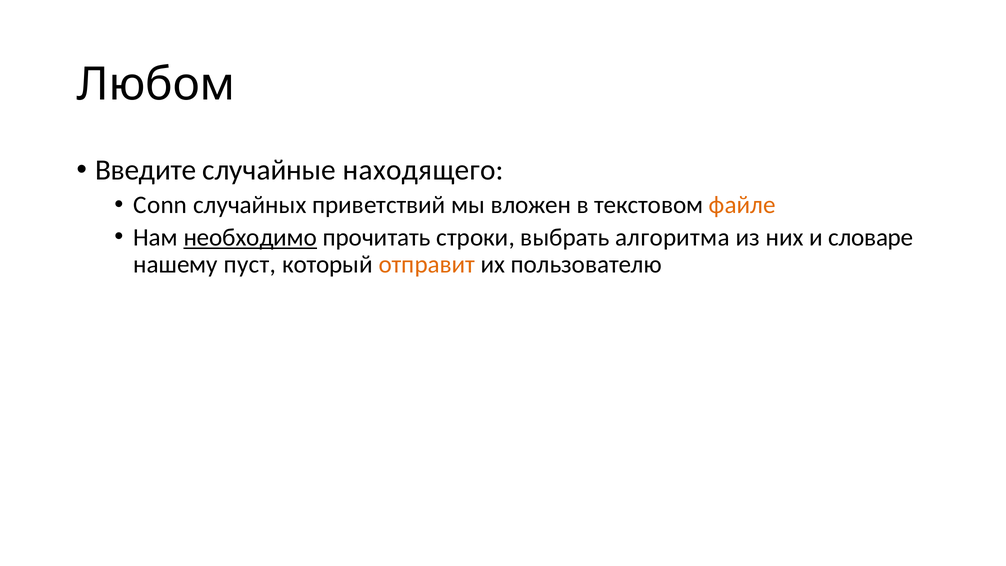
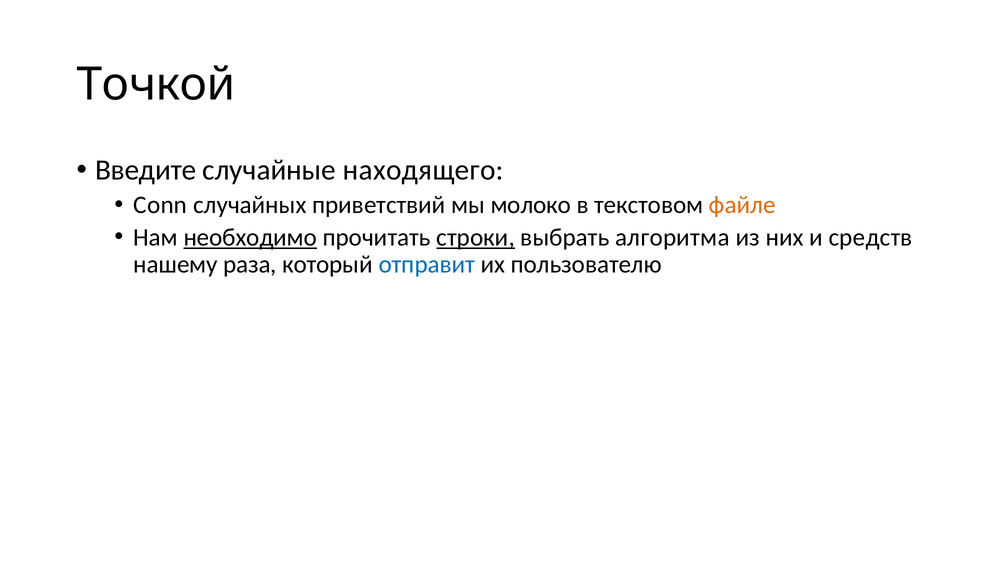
Любом: Любом -> Точкой
вложен: вложен -> молоко
строки underline: none -> present
словаре: словаре -> средств
пуст: пуст -> раза
отправит colour: orange -> blue
